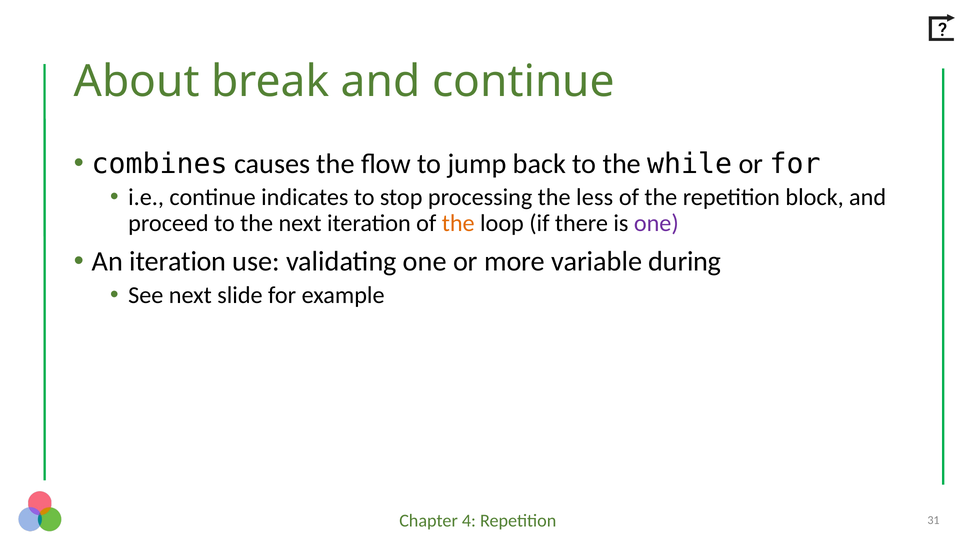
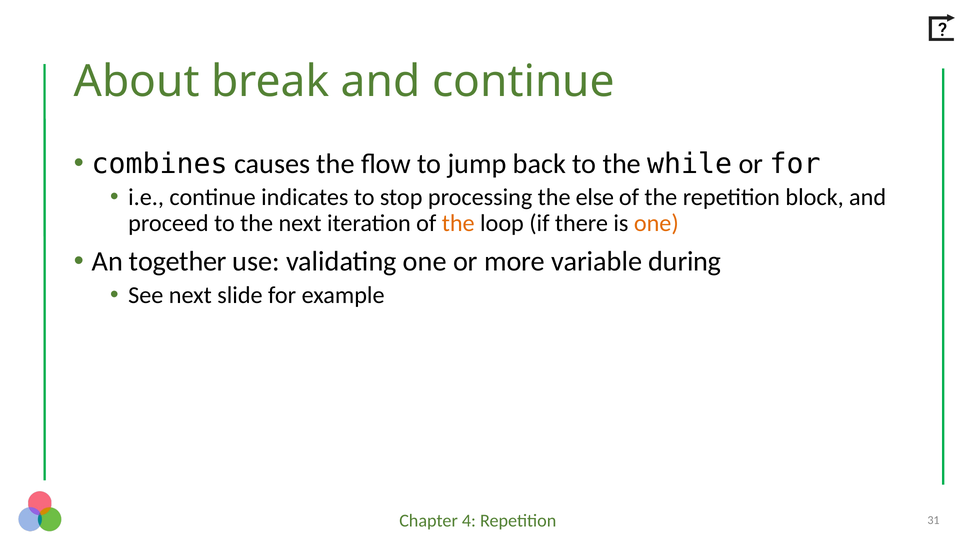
less: less -> else
one at (656, 223) colour: purple -> orange
An iteration: iteration -> together
